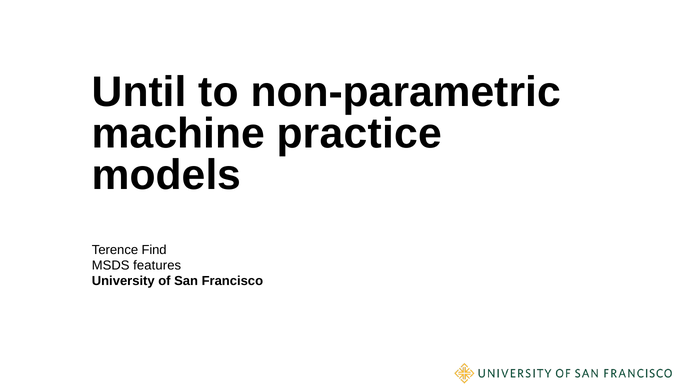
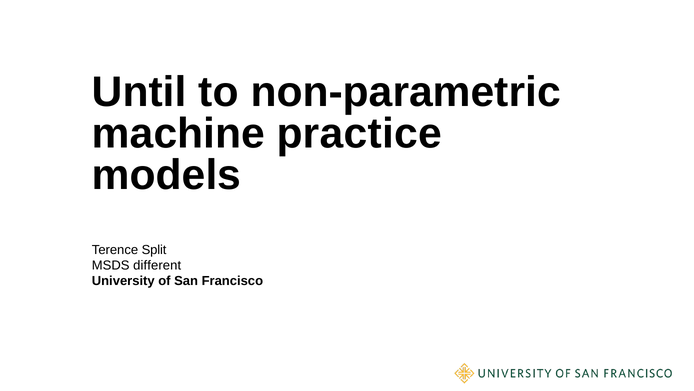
Find: Find -> Split
features: features -> different
